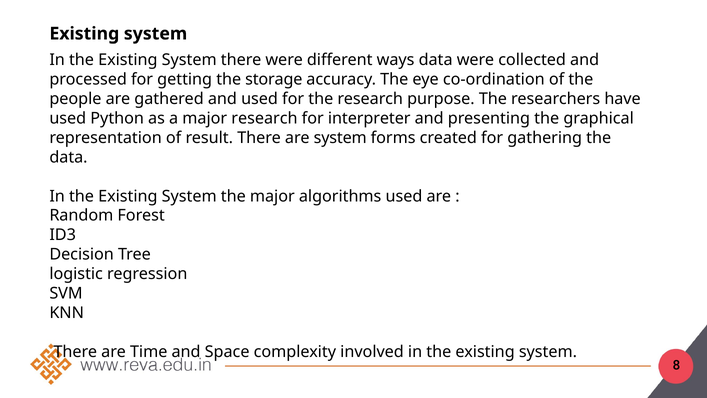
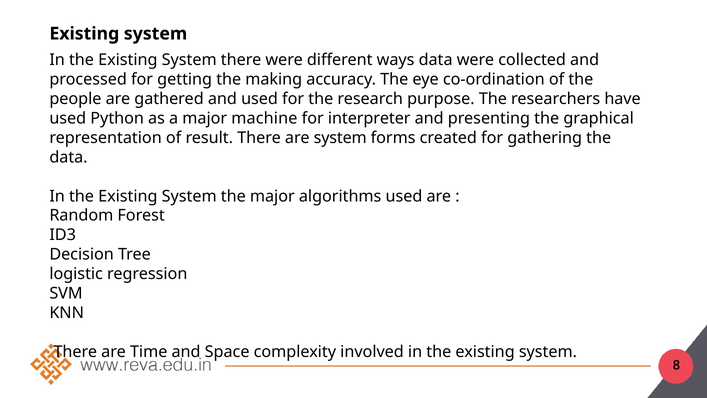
storage: storage -> making
major research: research -> machine
